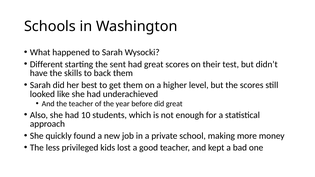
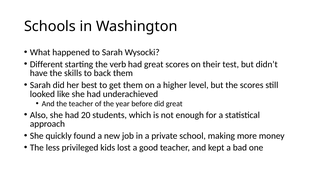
sent: sent -> verb
10: 10 -> 20
